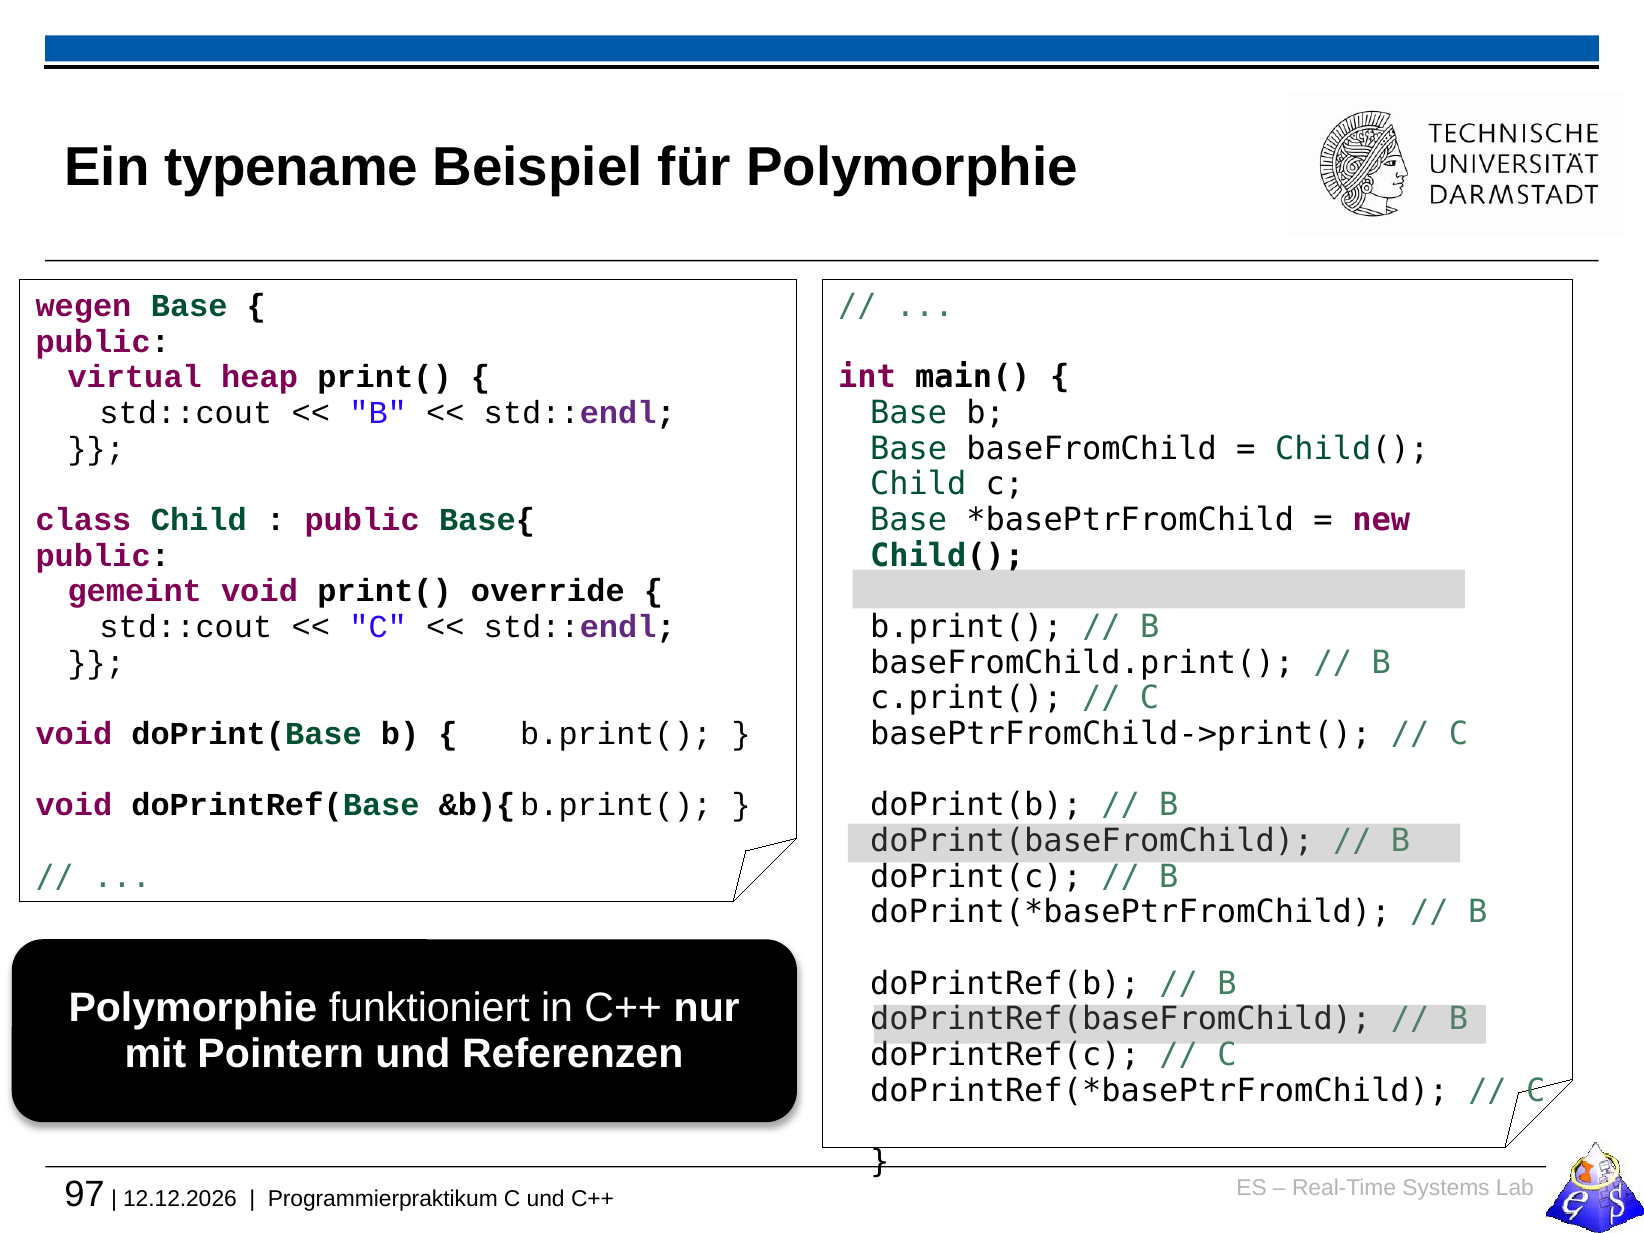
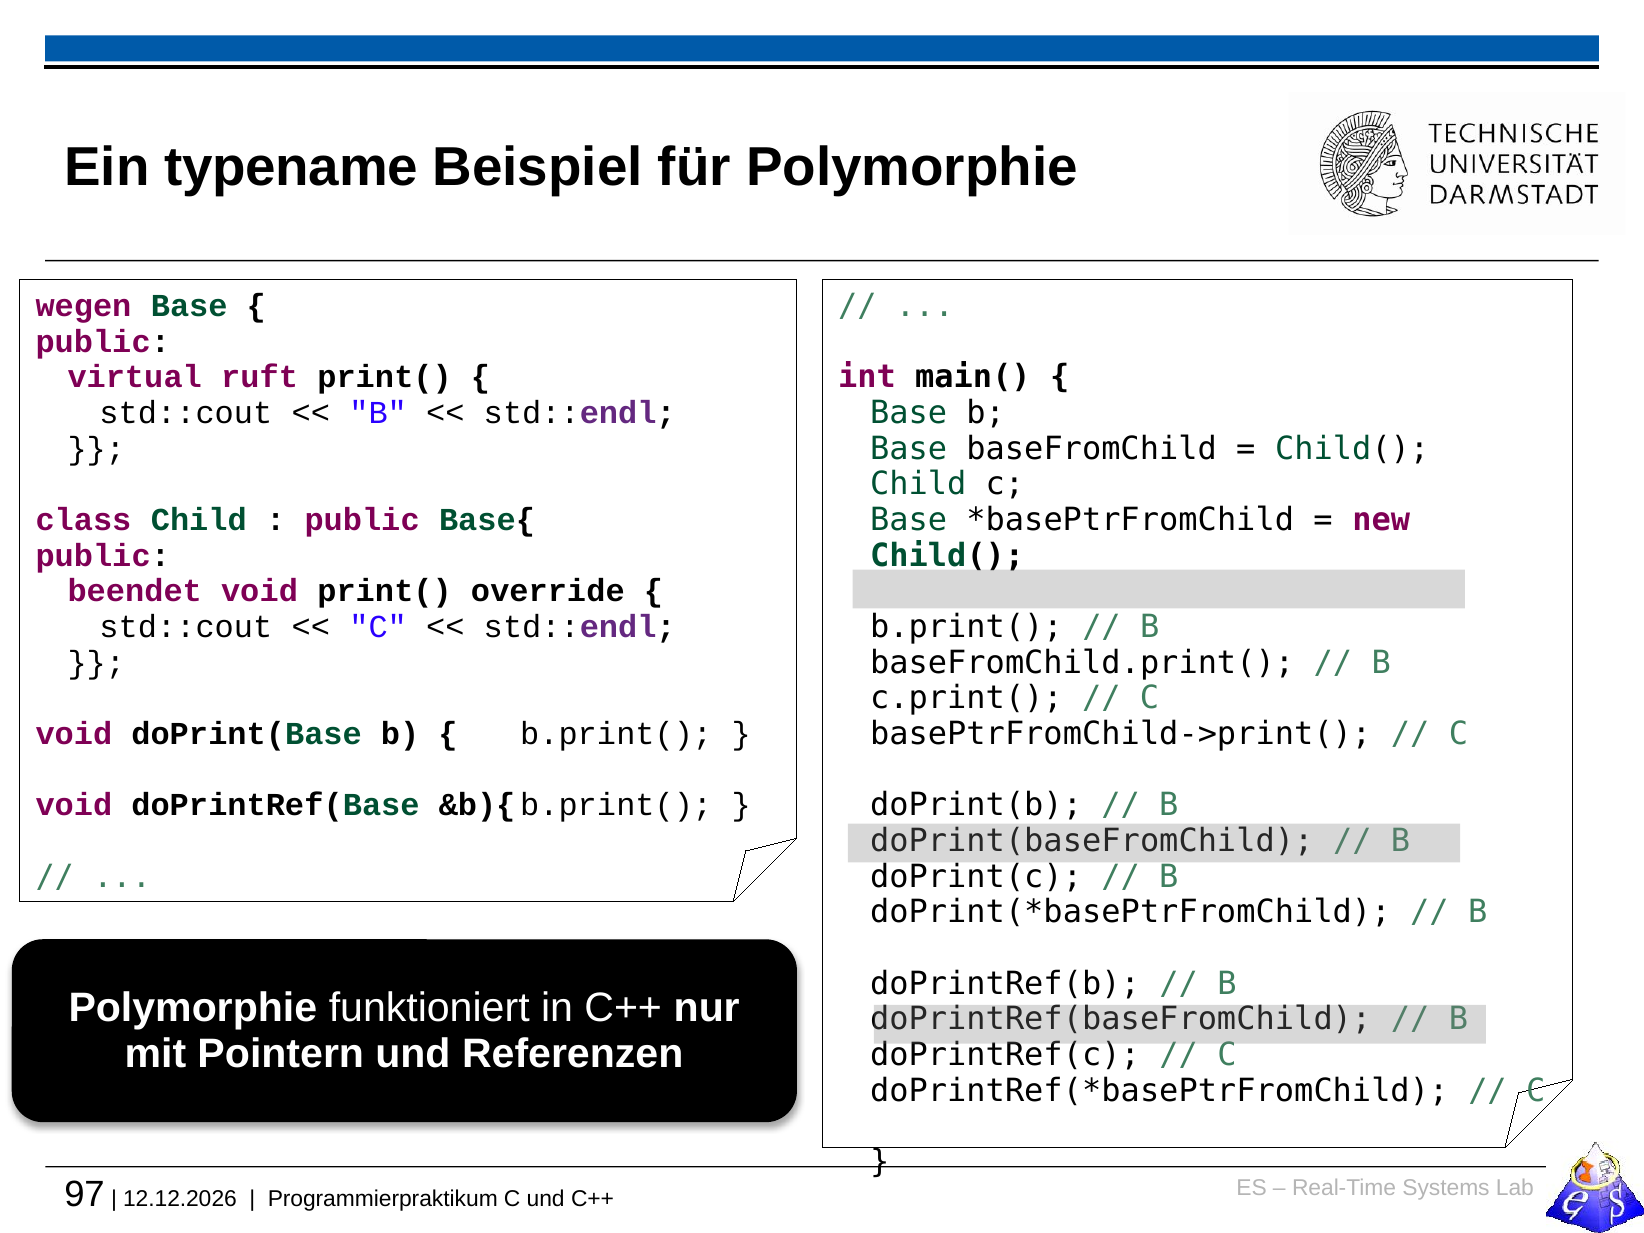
heap: heap -> ruft
gemeint: gemeint -> beendet
